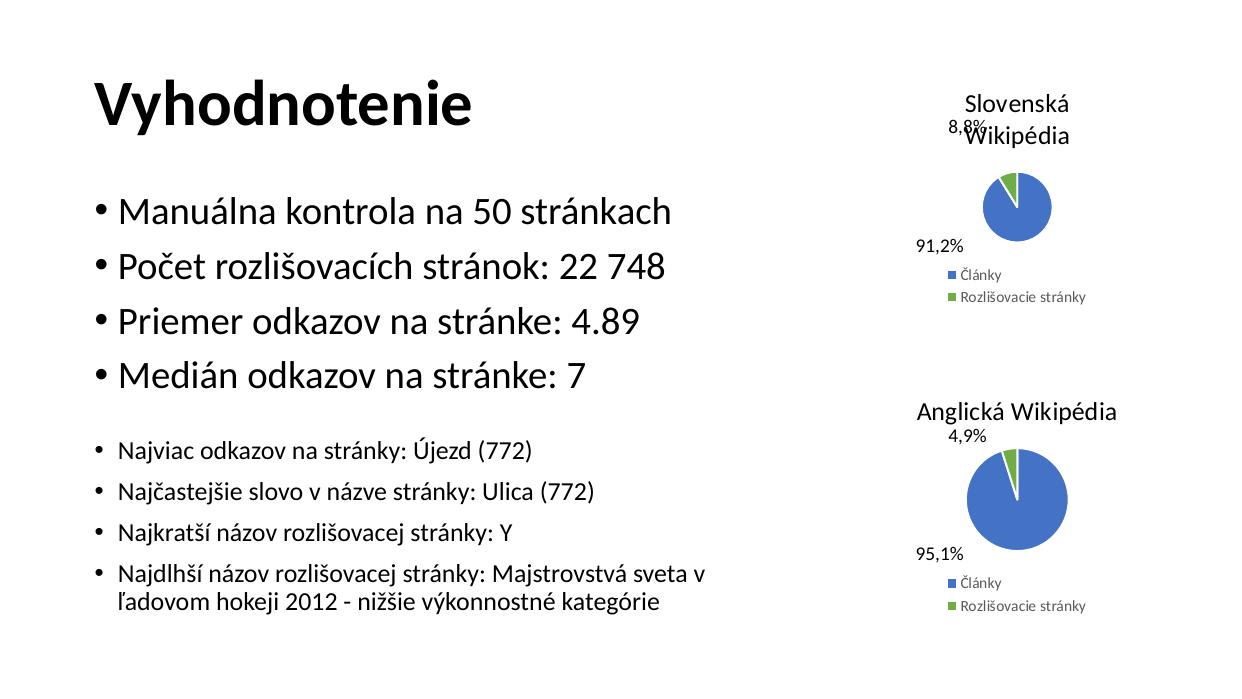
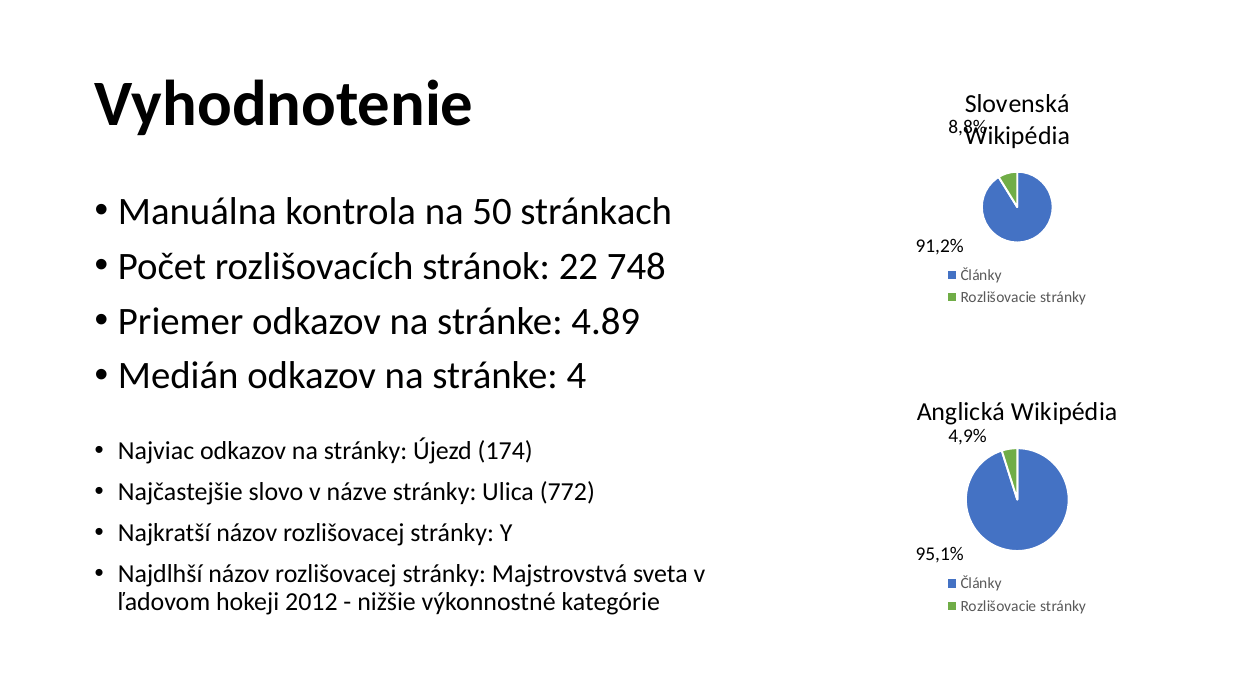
7: 7 -> 4
Újezd 772: 772 -> 174
